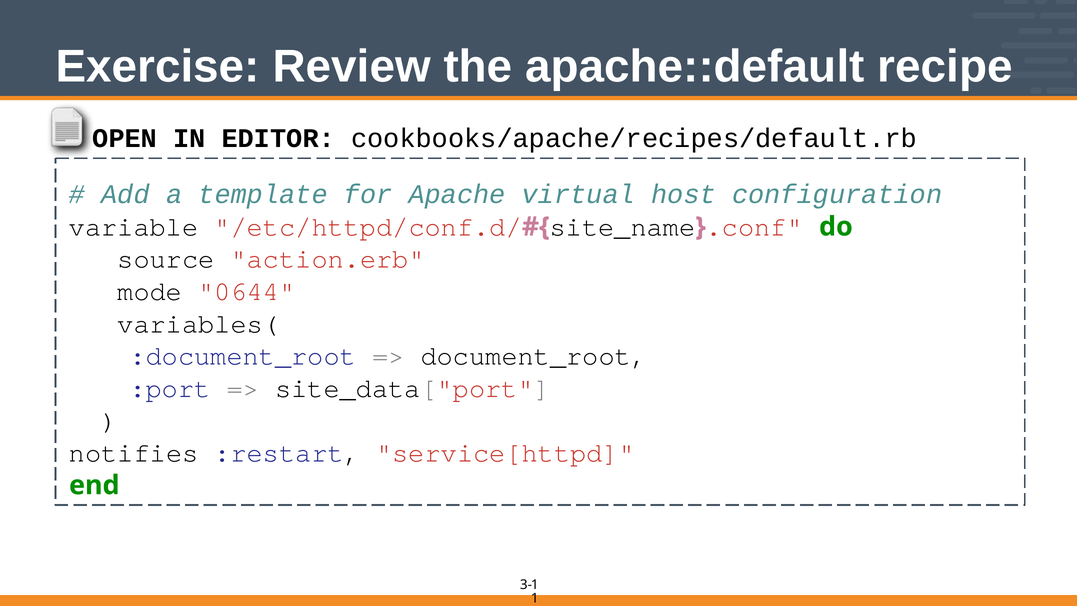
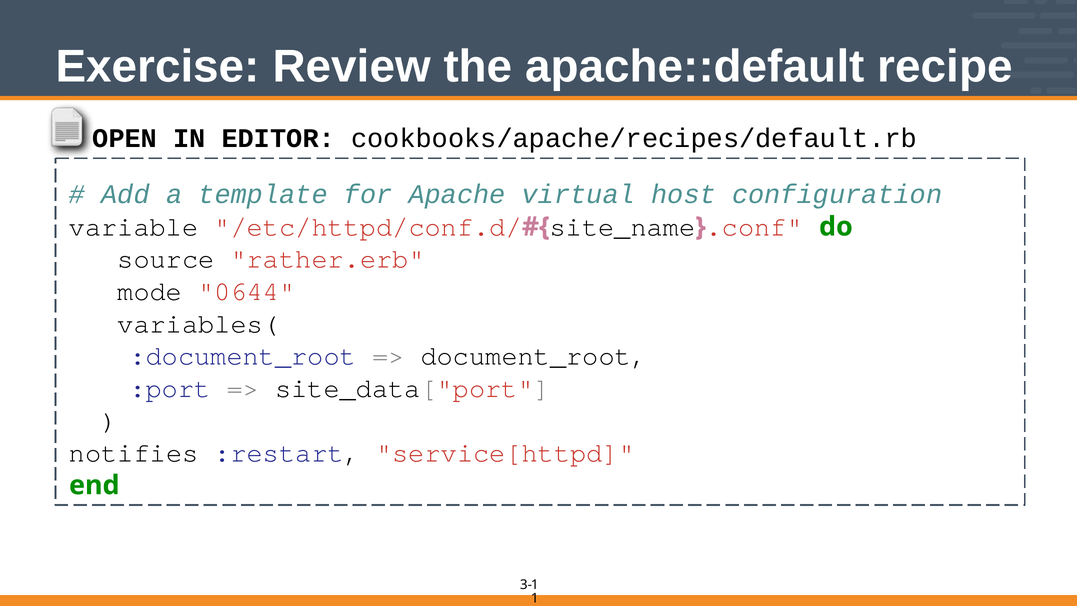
action.erb: action.erb -> rather.erb
